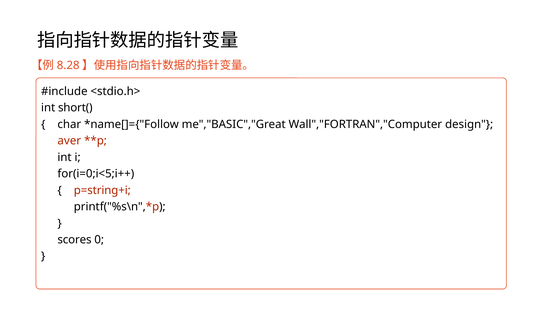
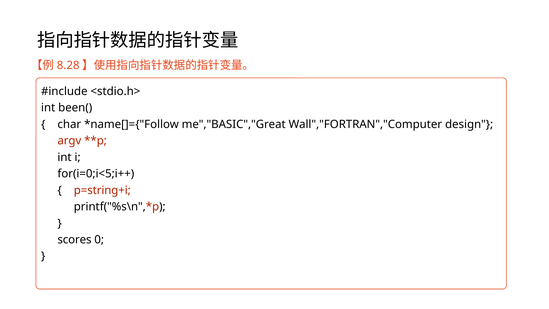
short(: short( -> been(
aver: aver -> argv
